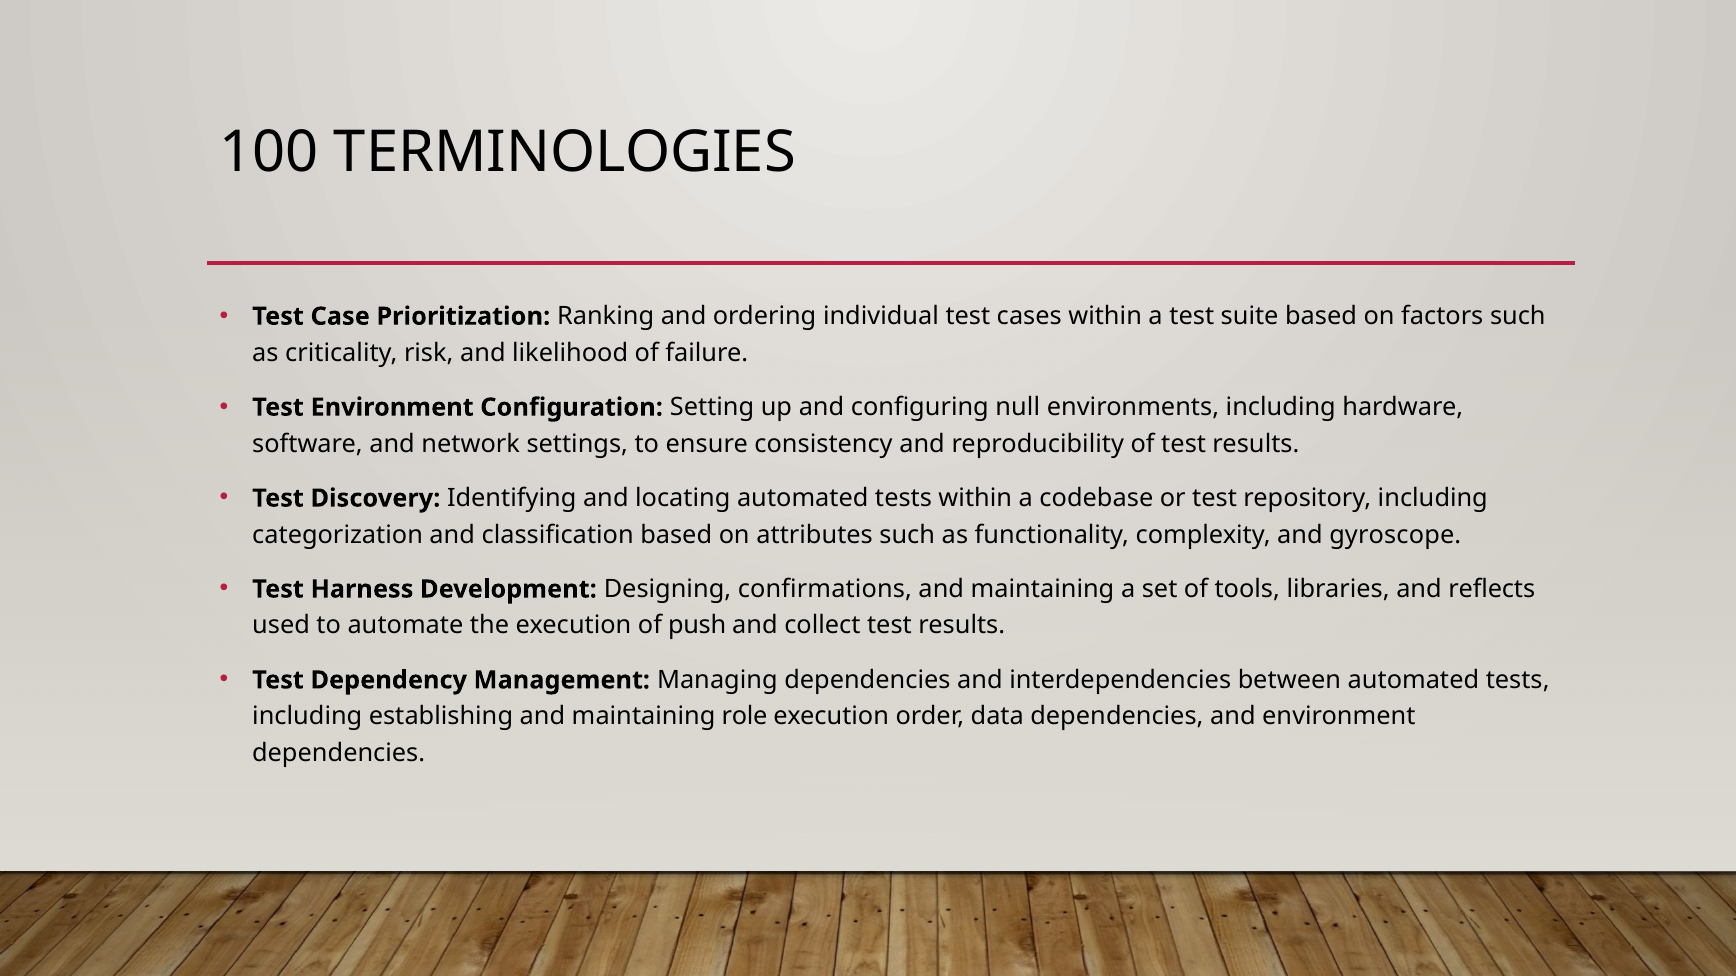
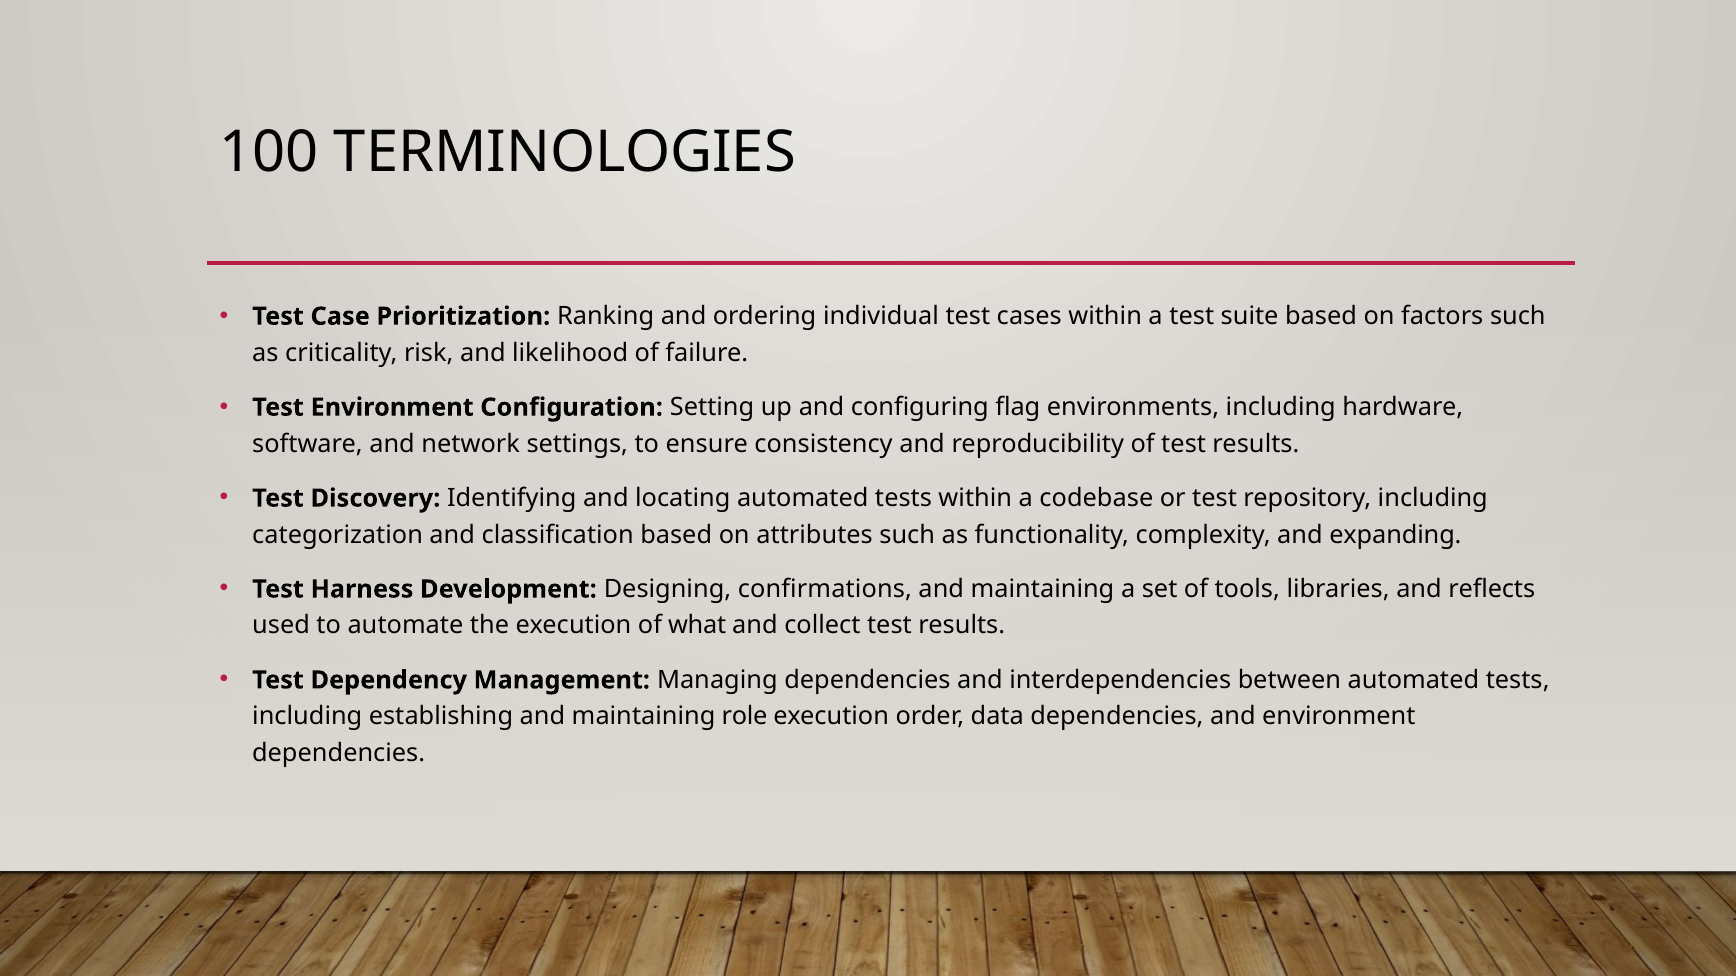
null: null -> flag
gyroscope: gyroscope -> expanding
push: push -> what
